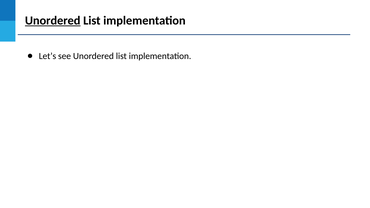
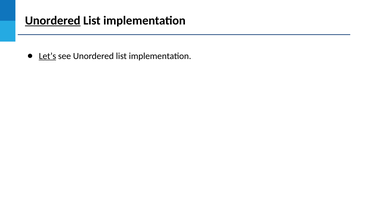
Let’s underline: none -> present
